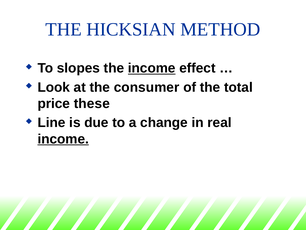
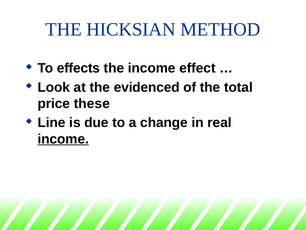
slopes: slopes -> effects
income at (152, 68) underline: present -> none
consumer: consumer -> evidenced
